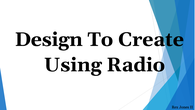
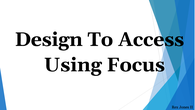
Create: Create -> Access
Radio: Radio -> Focus
